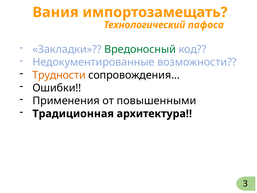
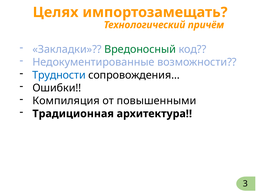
Вания: Вания -> Целях
пафоса: пафоса -> причём
Трудности colour: orange -> blue
Применения: Применения -> Компиляция
